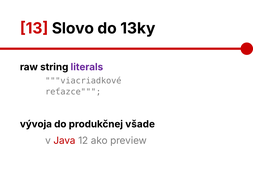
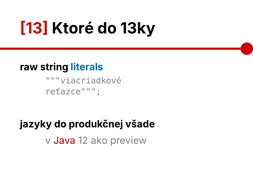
Slovo: Slovo -> Ktoré
literals colour: purple -> blue
vývoja: vývoja -> jazyky
